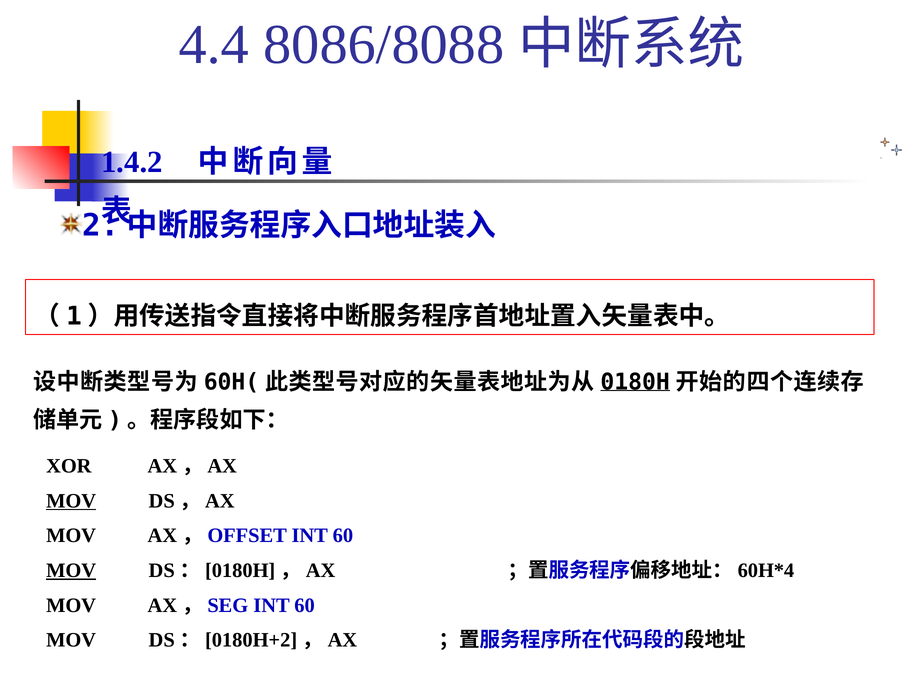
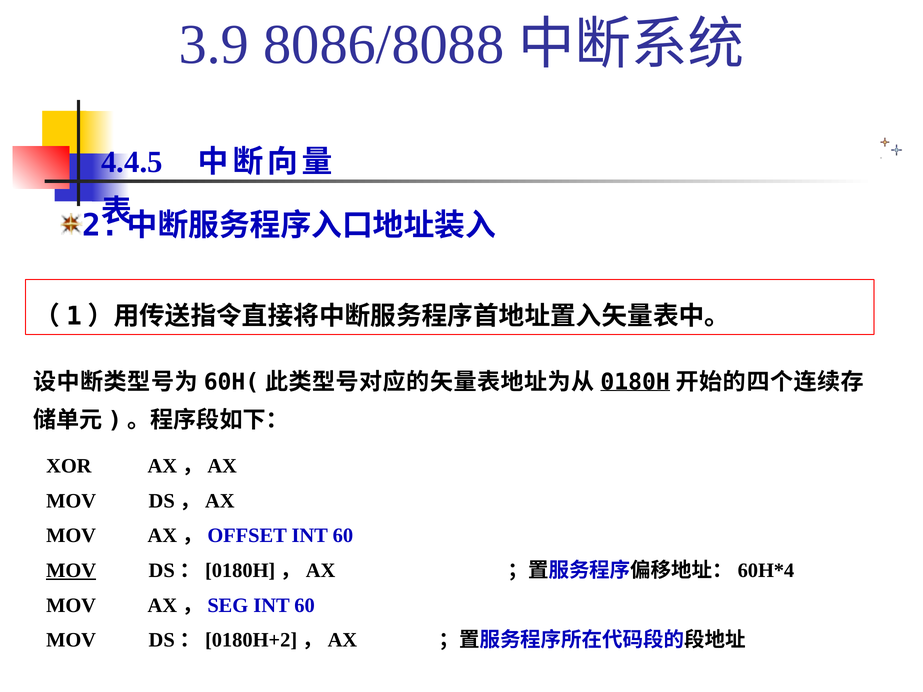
4.4: 4.4 -> 3.9
1.4.2: 1.4.2 -> 4.4.5
MOV at (71, 501) underline: present -> none
